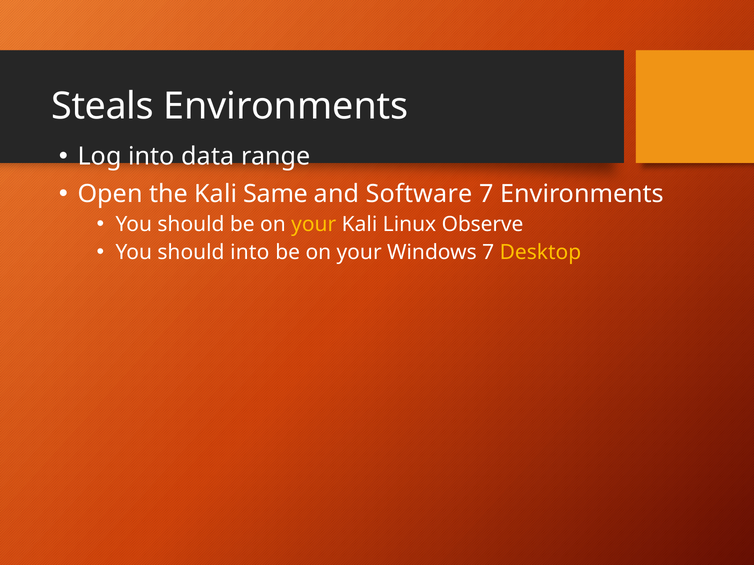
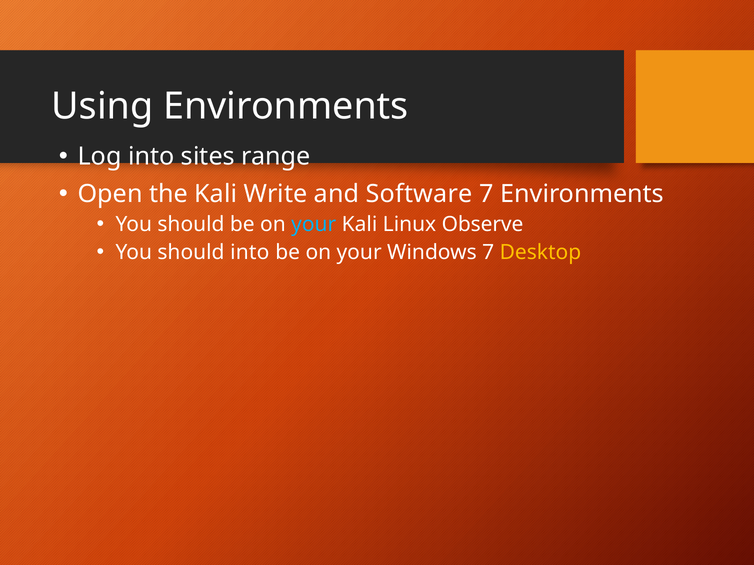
Steals: Steals -> Using
data: data -> sites
Same: Same -> Write
your at (314, 224) colour: yellow -> light blue
